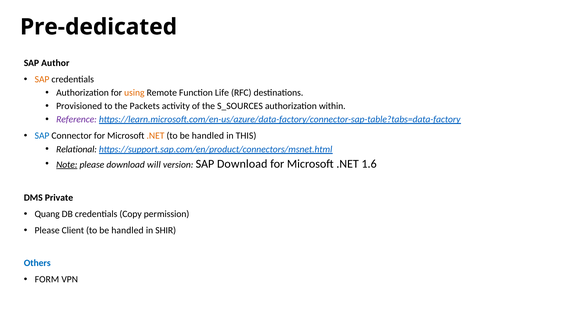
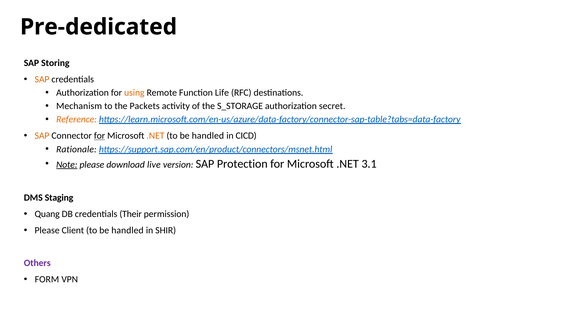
Author: Author -> Storing
Provisioned: Provisioned -> Mechanism
S_SOURCES: S_SOURCES -> S_STORAGE
within: within -> secret
Reference colour: purple -> orange
SAP at (42, 136) colour: blue -> orange
for at (100, 136) underline: none -> present
THIS: THIS -> CICD
Relational: Relational -> Rationale
will: will -> live
SAP Download: Download -> Protection
1.6: 1.6 -> 3.1
Private: Private -> Staging
Copy: Copy -> Their
Others colour: blue -> purple
